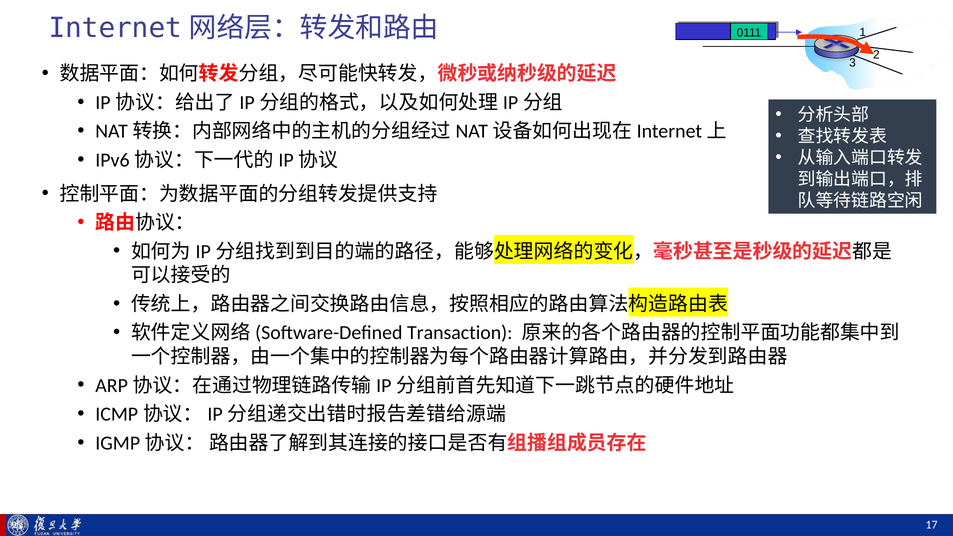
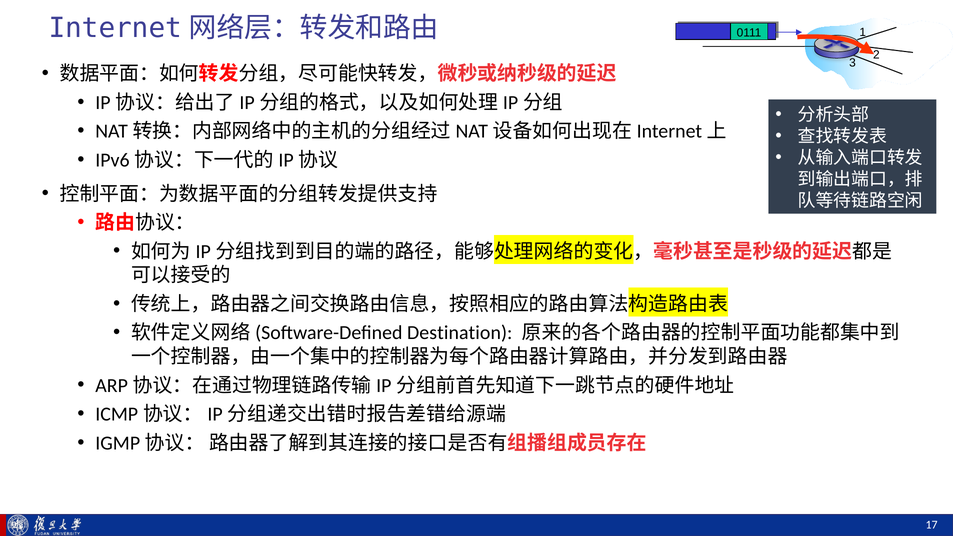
Transaction: Transaction -> Destination
